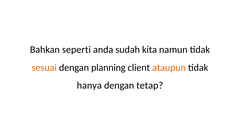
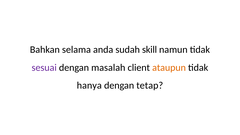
seperti: seperti -> selama
kita: kita -> skill
sesuai colour: orange -> purple
planning: planning -> masalah
